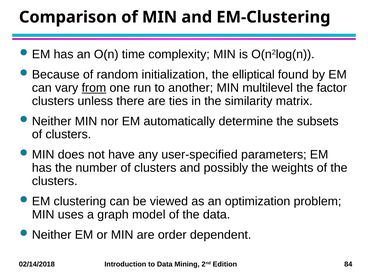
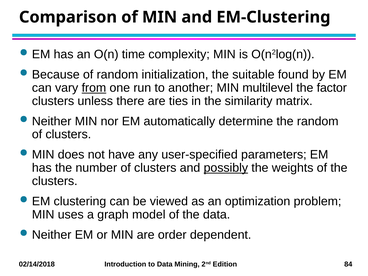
elliptical: elliptical -> suitable
the subsets: subsets -> random
possibly underline: none -> present
